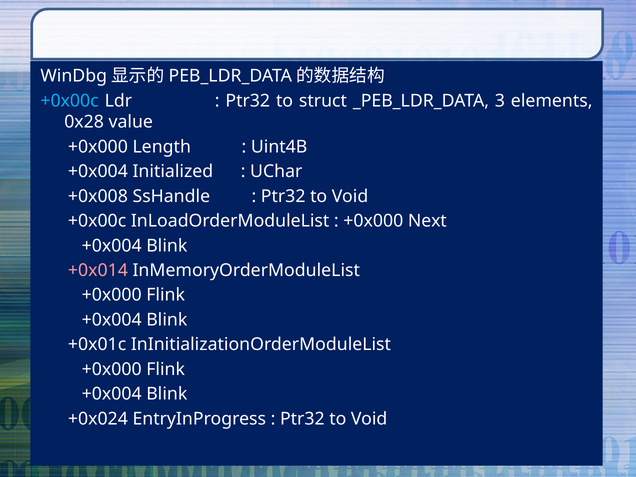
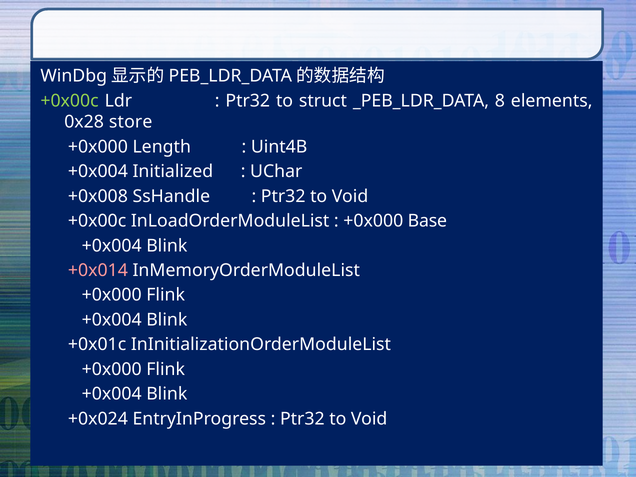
+0x00c at (70, 101) colour: light blue -> light green
3: 3 -> 8
value: value -> store
Next: Next -> Base
